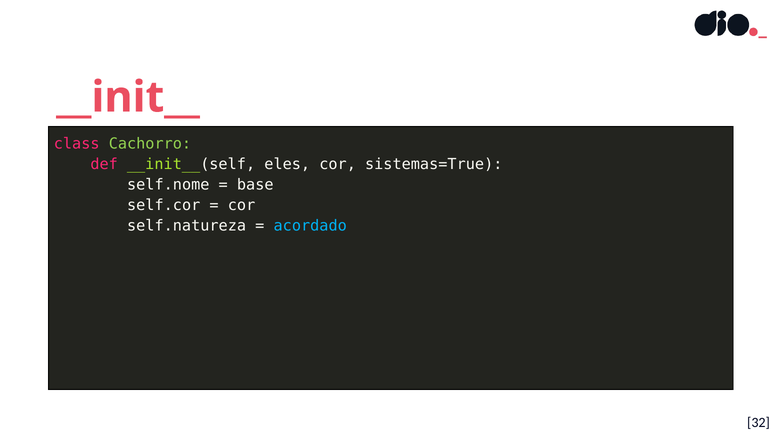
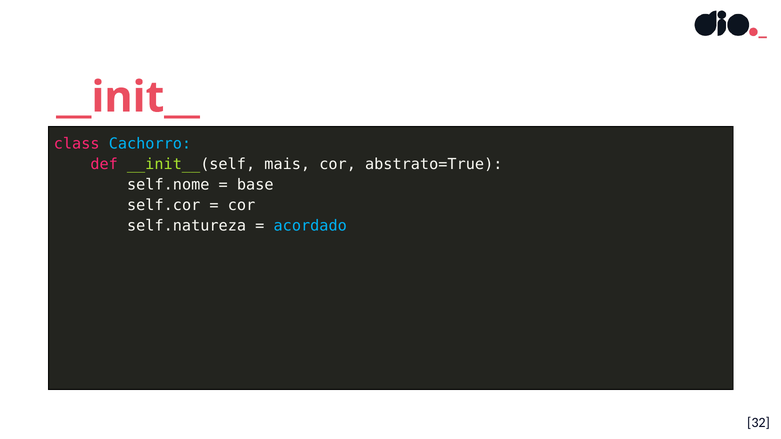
Cachorro colour: light green -> light blue
eles: eles -> mais
sistemas=True: sistemas=True -> abstrato=True
